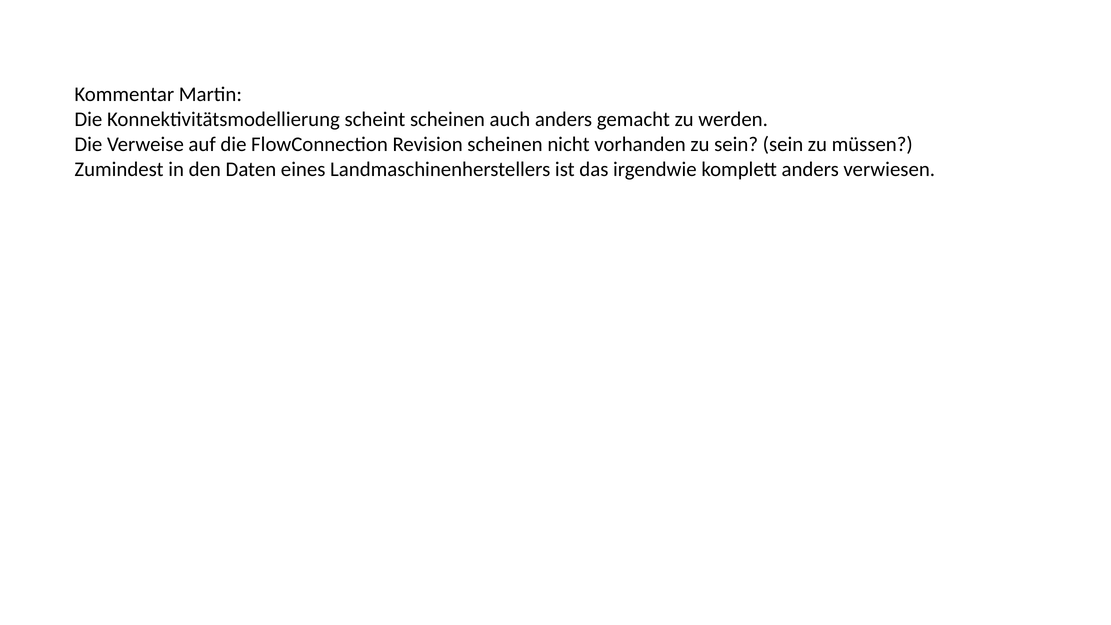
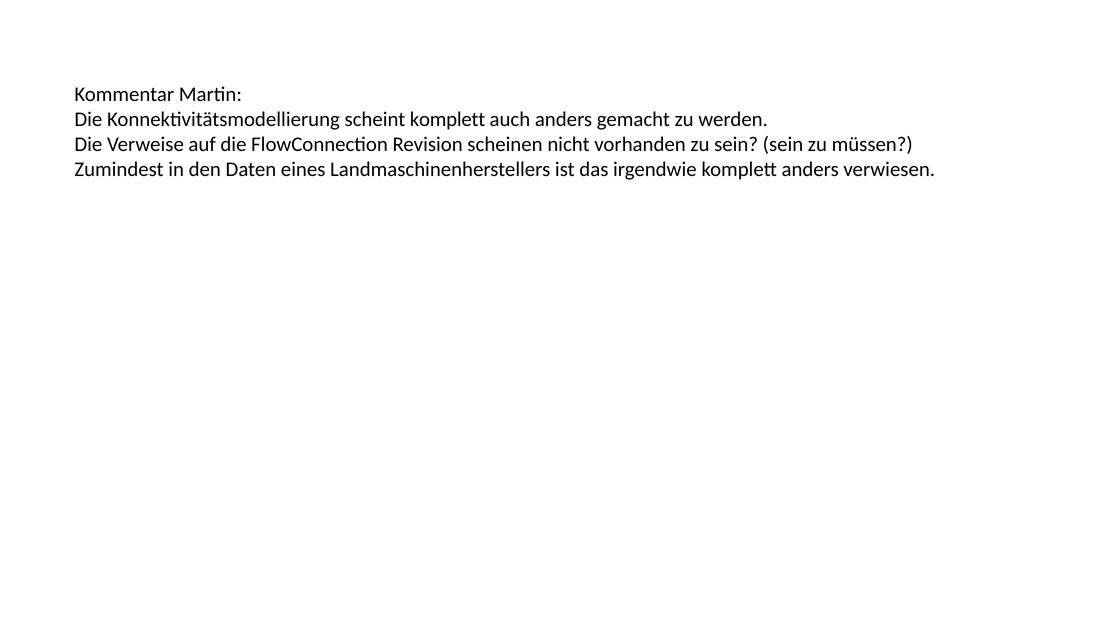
scheint scheinen: scheinen -> komplett
